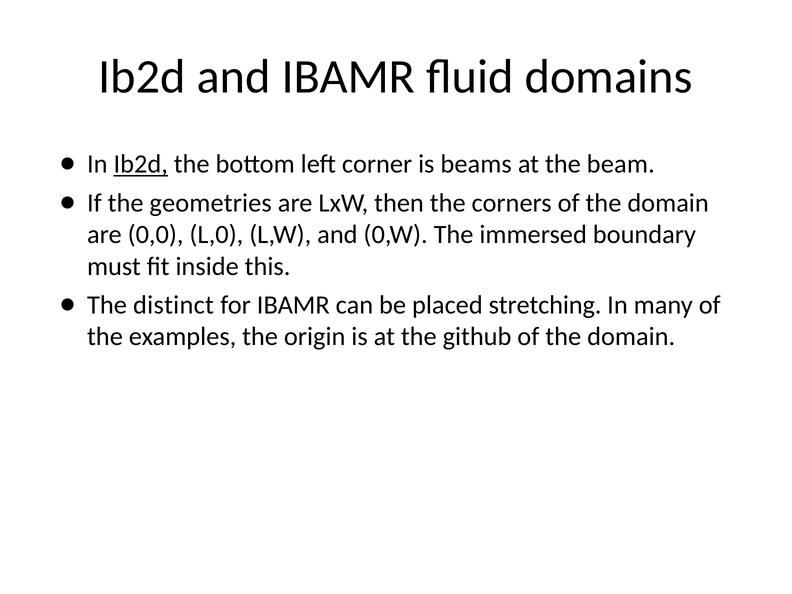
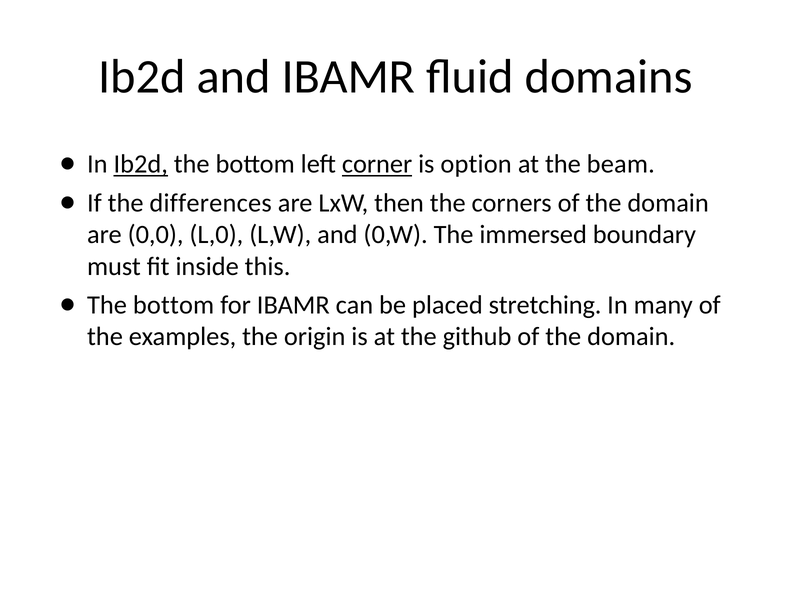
corner underline: none -> present
beams: beams -> option
geometries: geometries -> differences
distinct at (173, 305): distinct -> bottom
